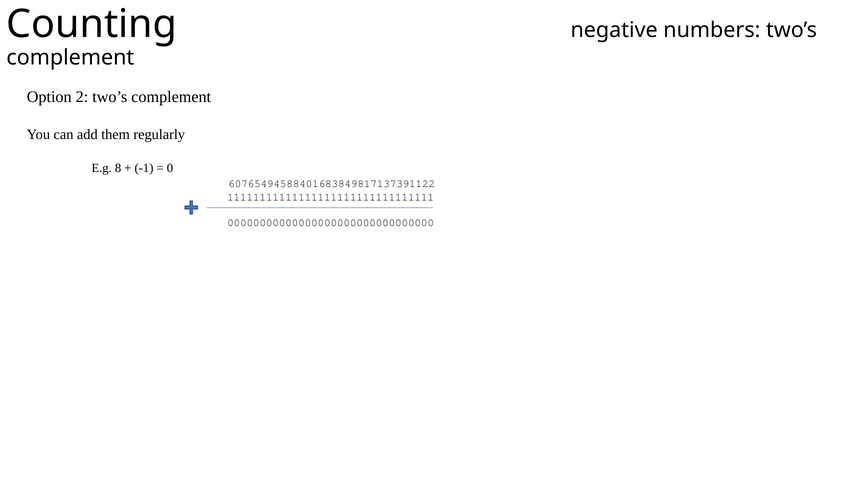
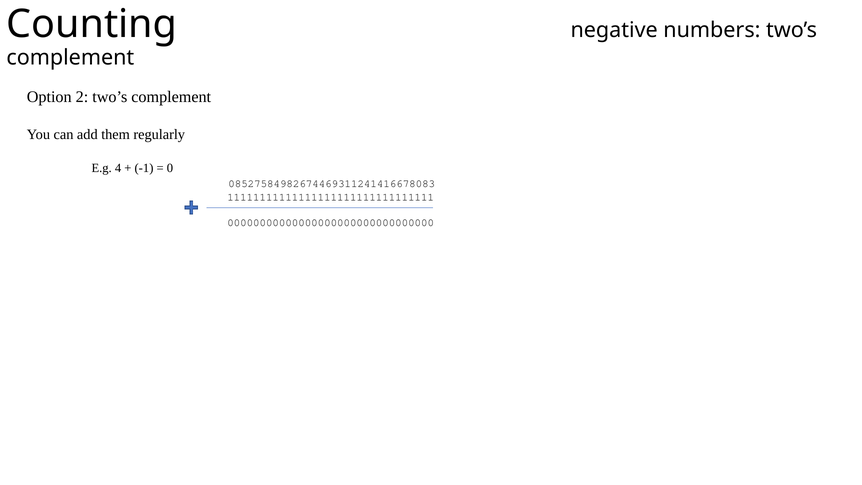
8: 8 -> 4
60765494588401683849817137391122: 60765494588401683849817137391122 -> 08527584982674469311241416678083
